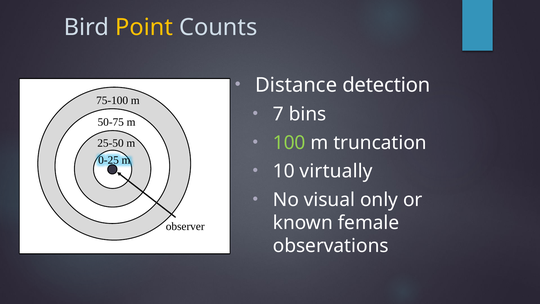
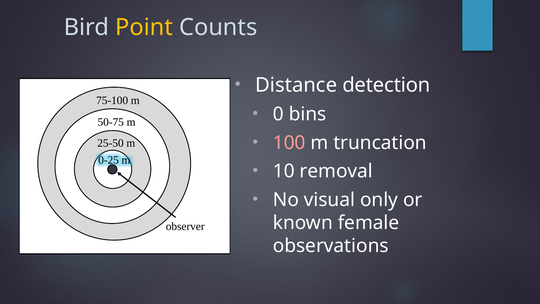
7: 7 -> 0
100 colour: light green -> pink
virtually: virtually -> removal
